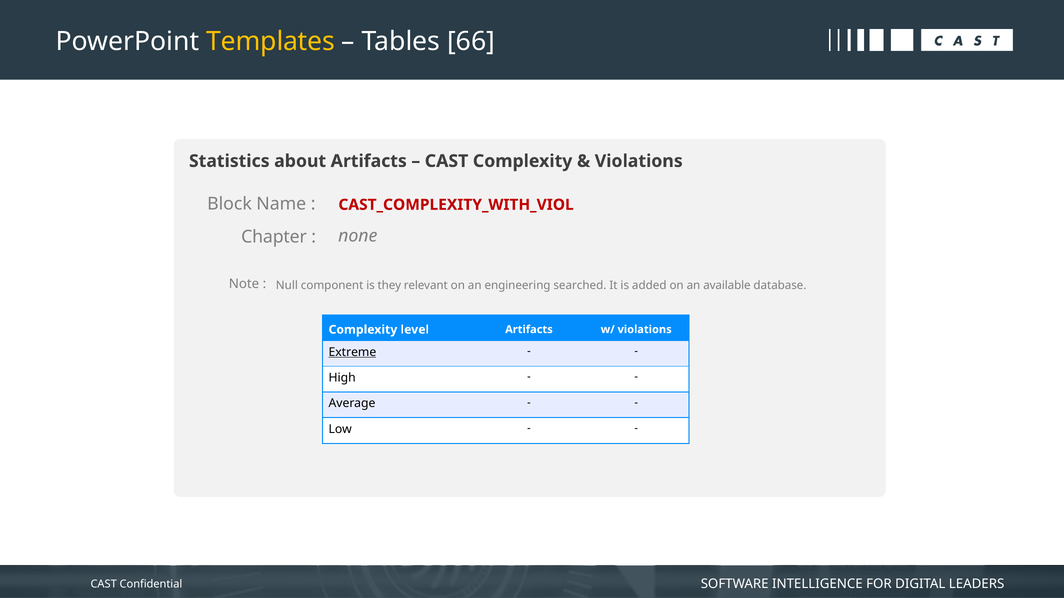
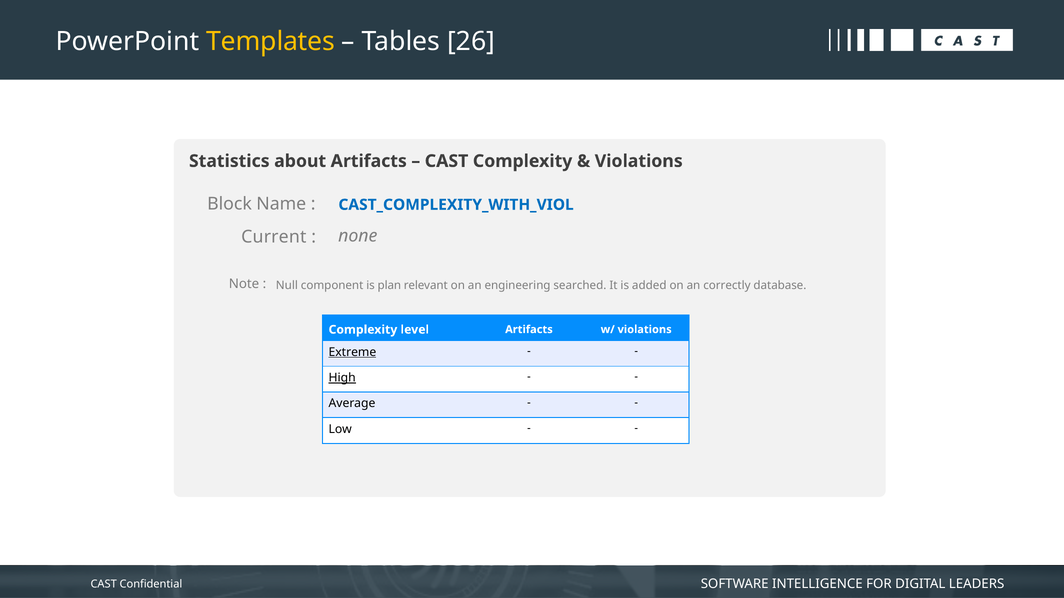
66: 66 -> 26
CAST_COMPLEXITY_WITH_VIOL colour: red -> blue
Chapter: Chapter -> Current
they: they -> plan
available: available -> correctly
High underline: none -> present
